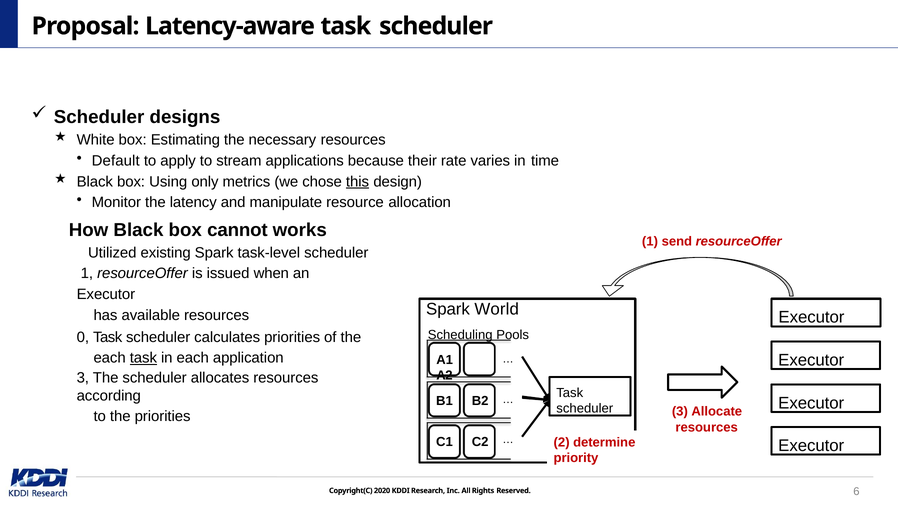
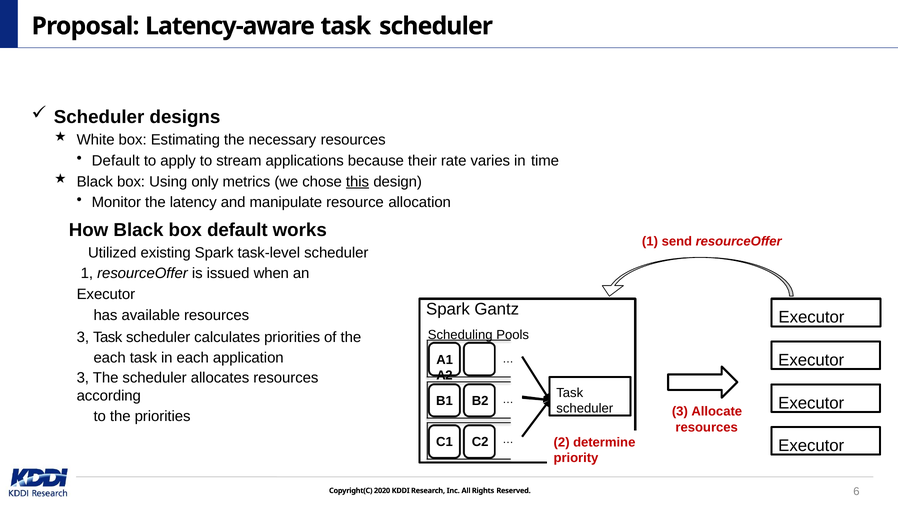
box cannot: cannot -> default
World: World -> Gantz
0 at (83, 337): 0 -> 3
task at (143, 358) underline: present -> none
